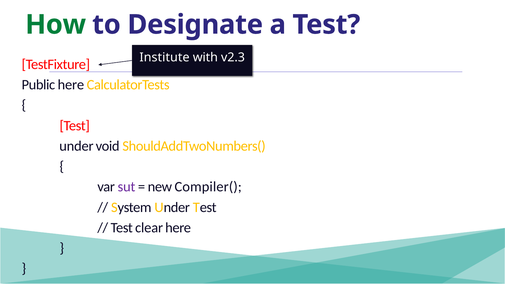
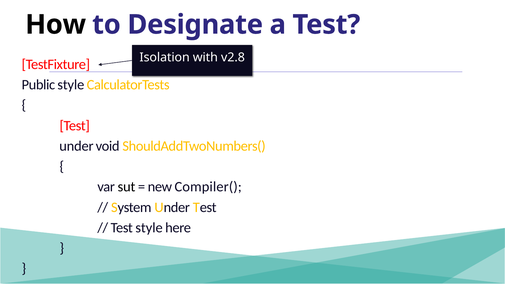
How colour: green -> black
Institute: Institute -> Isolation
v2.3: v2.3 -> v2.8
Public here: here -> style
sut colour: purple -> black
Test clear: clear -> style
